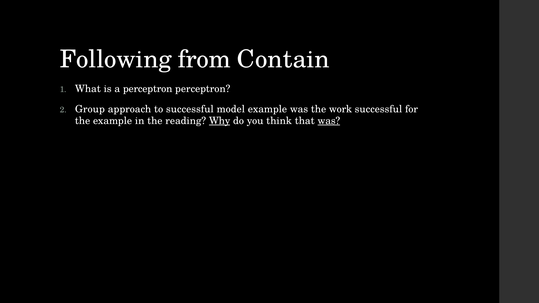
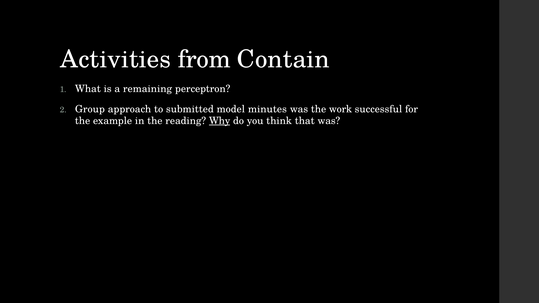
Following: Following -> Activities
a perceptron: perceptron -> remaining
to successful: successful -> submitted
model example: example -> minutes
was at (329, 121) underline: present -> none
